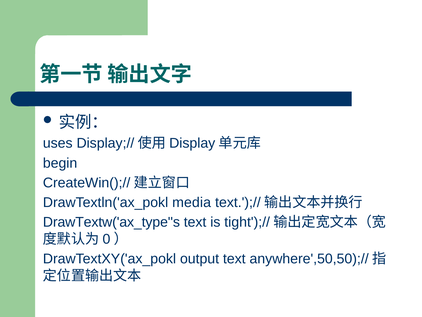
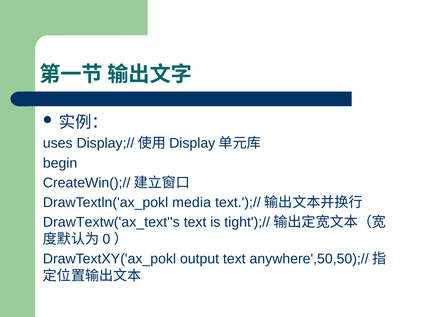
DrawTextw('ax_type''s: DrawTextw('ax_type''s -> DrawTextw('ax_text''s
